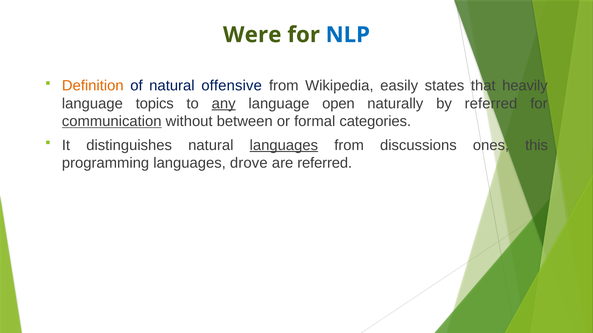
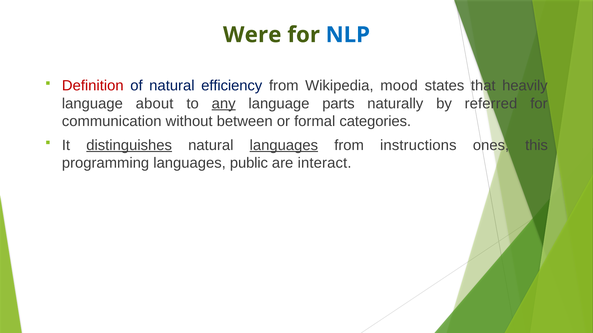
Definition colour: orange -> red
offensive: offensive -> efficiency
easily: easily -> mood
topics: topics -> about
open: open -> parts
communication underline: present -> none
distinguishes underline: none -> present
discussions: discussions -> instructions
drove: drove -> public
are referred: referred -> interact
